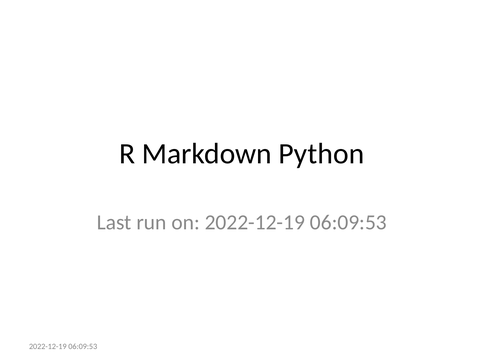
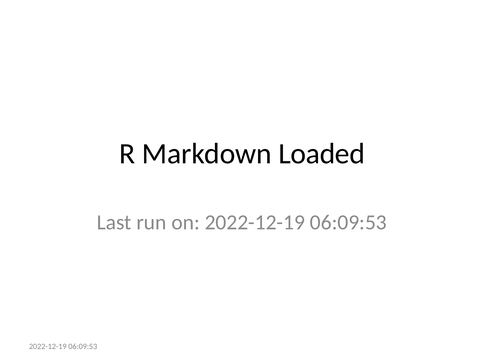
Python: Python -> Loaded
